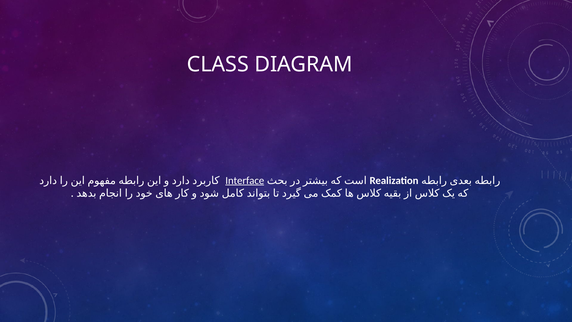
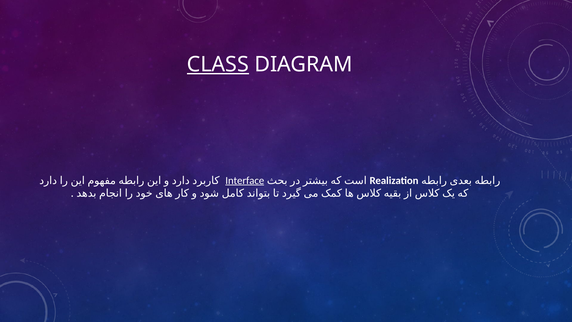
CLASS underline: none -> present
